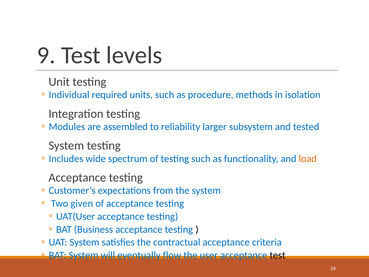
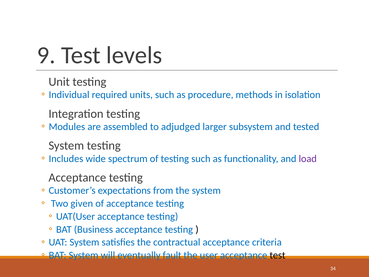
reliability: reliability -> adjudged
load colour: orange -> purple
flow: flow -> fault
